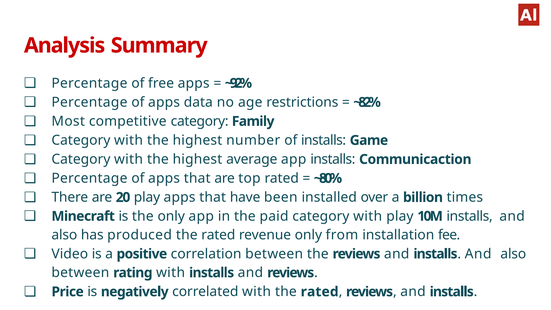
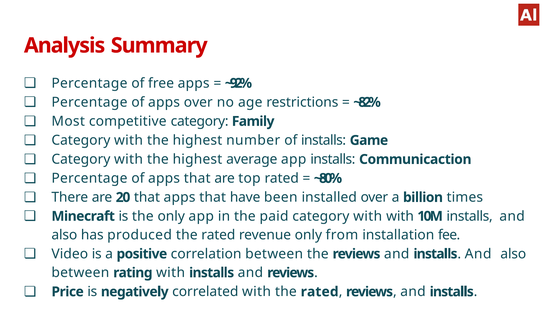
apps data: data -> over
20 play: play -> that
with play: play -> with
